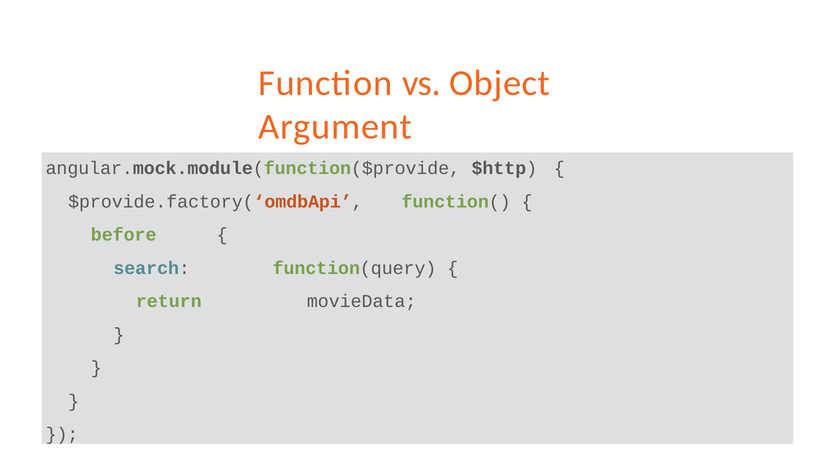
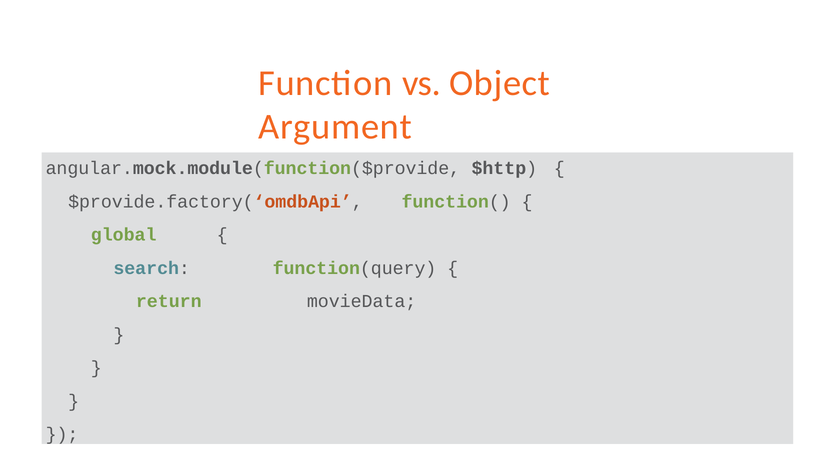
before: before -> global
